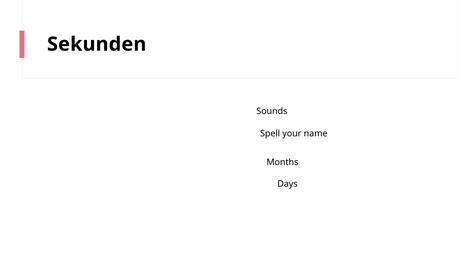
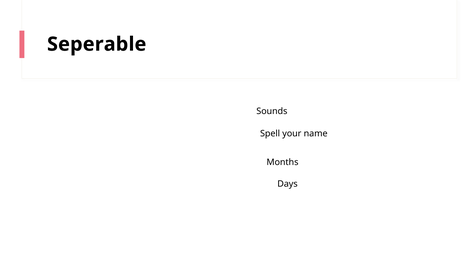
Sekunden: Sekunden -> Seperable
